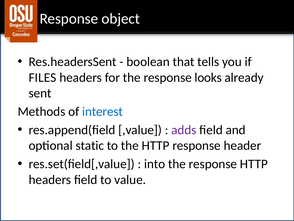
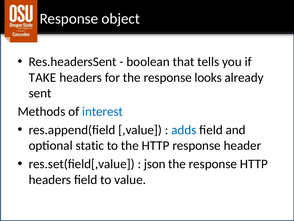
FILES: FILES -> TAKE
adds colour: purple -> blue
into: into -> json
